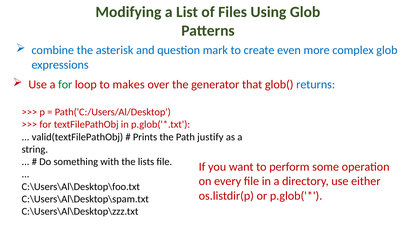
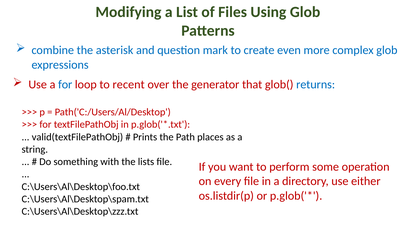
for at (65, 85) colour: green -> blue
makes: makes -> recent
justify: justify -> places
